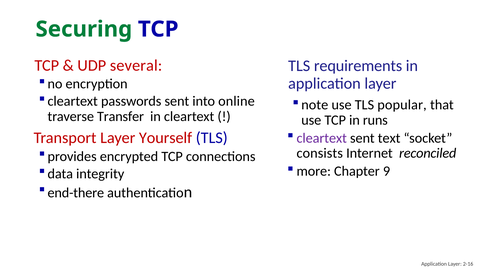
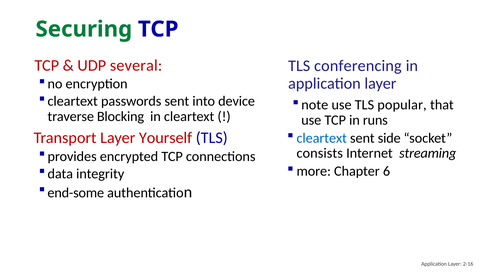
requirements: requirements -> conferencing
online: online -> device
Transfer: Transfer -> Blocking
cleartext at (322, 138) colour: purple -> blue
text: text -> side
reconciled: reconciled -> streaming
9: 9 -> 6
end-there: end-there -> end-some
